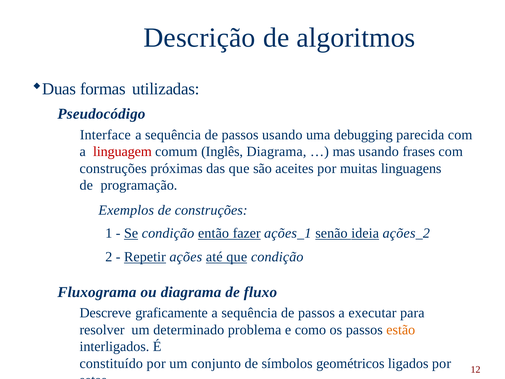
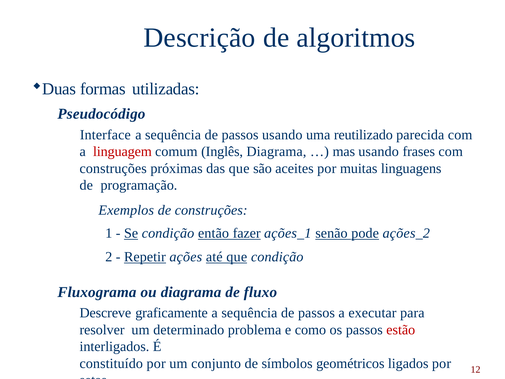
debugging: debugging -> reutilizado
ideia: ideia -> pode
estão colour: orange -> red
